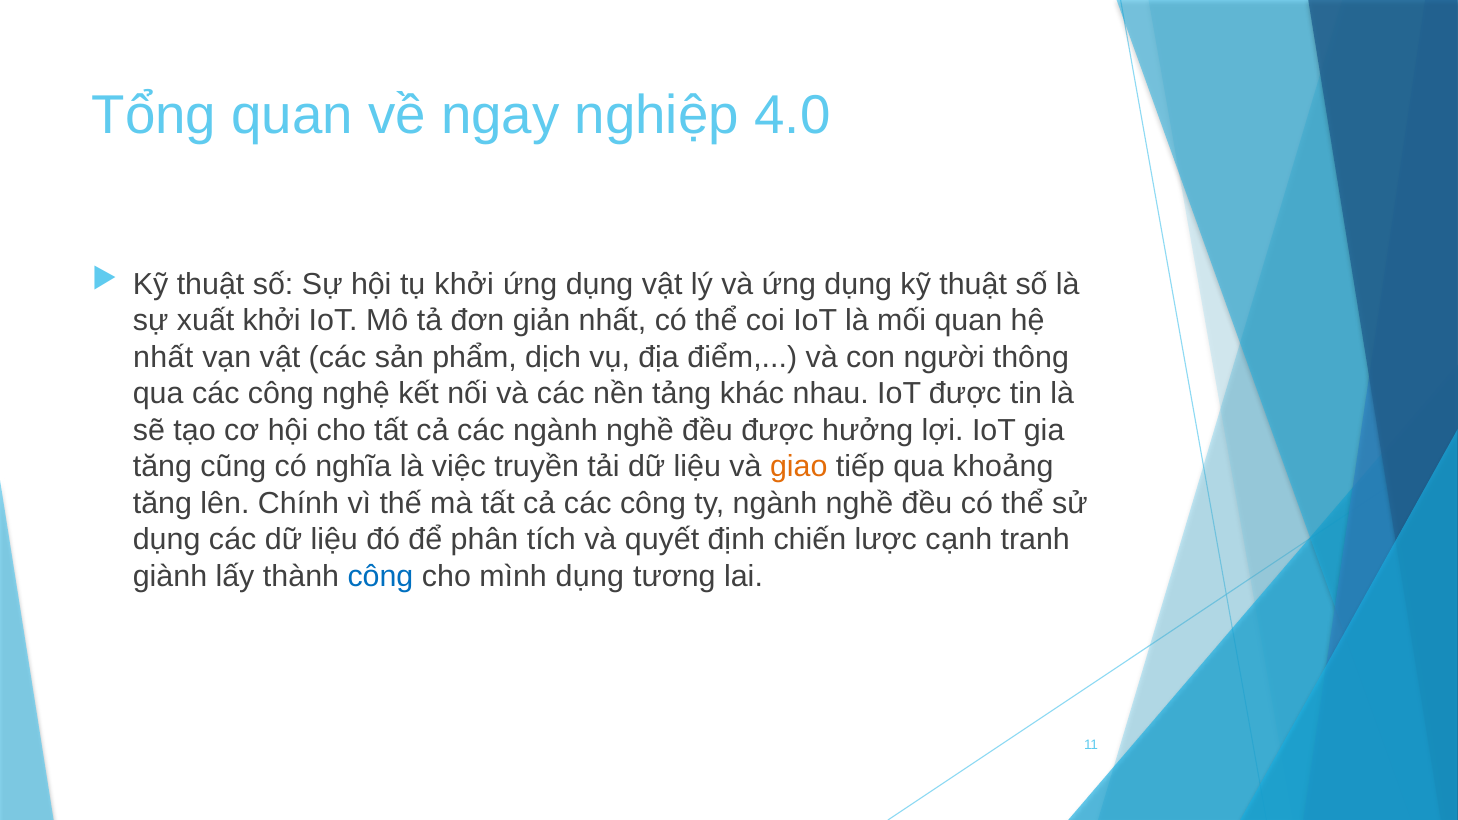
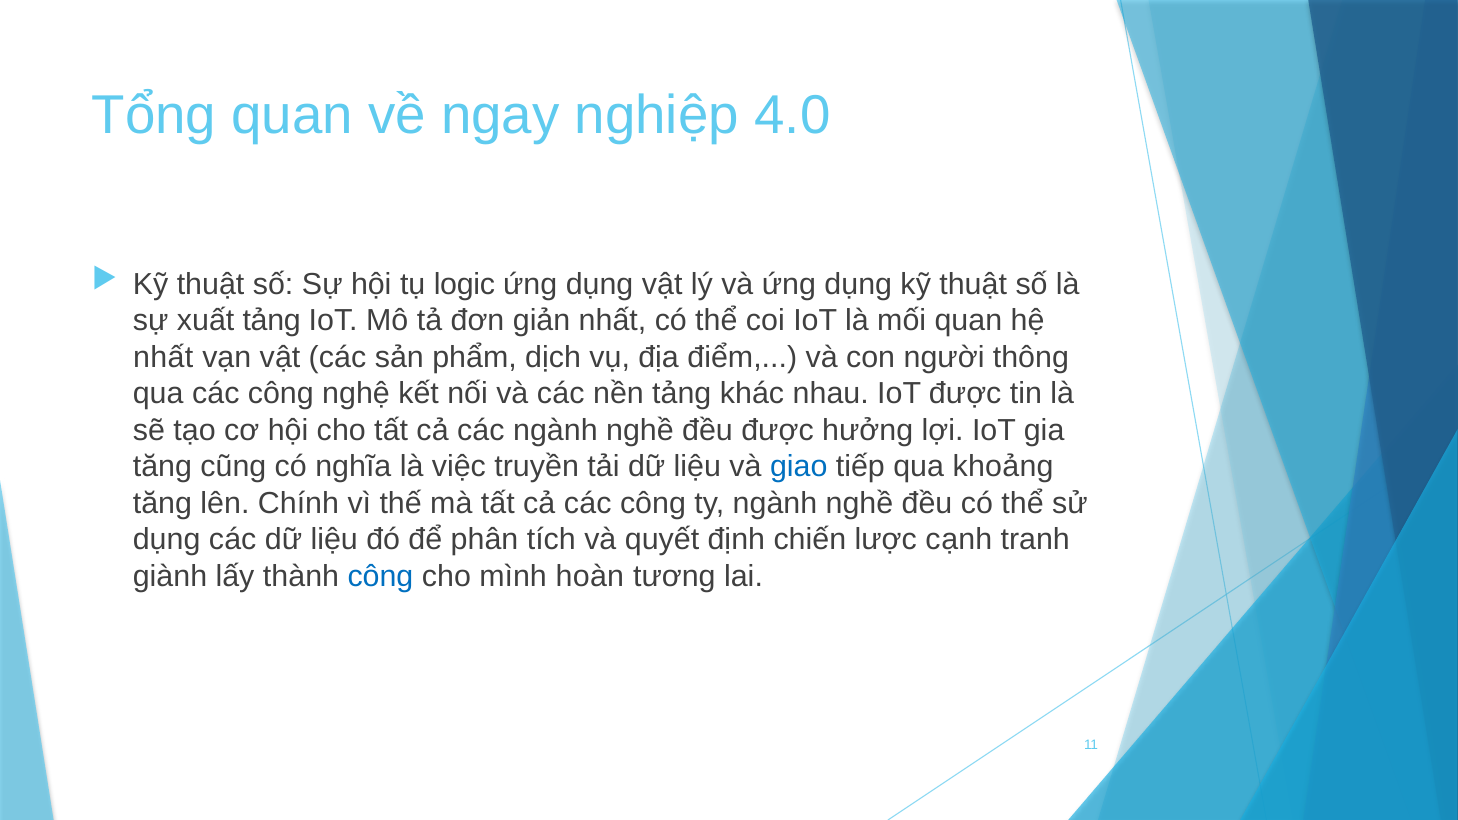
tụ khởi: khởi -> logic
xuất khởi: khởi -> tảng
giao colour: orange -> blue
mình dụng: dụng -> hoàn
